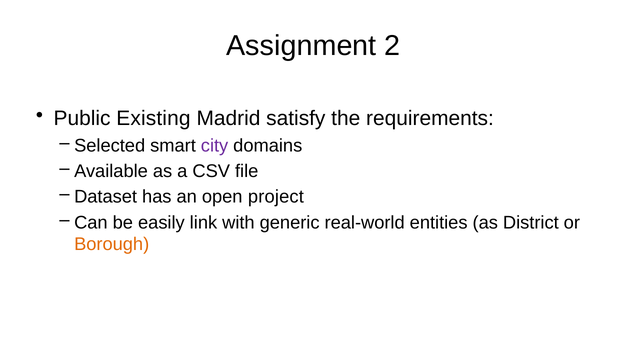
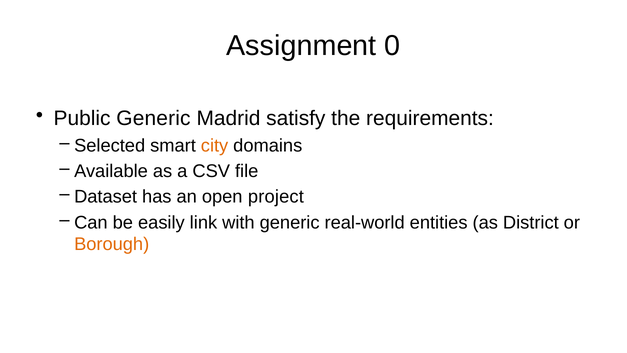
2: 2 -> 0
Public Existing: Existing -> Generic
city colour: purple -> orange
